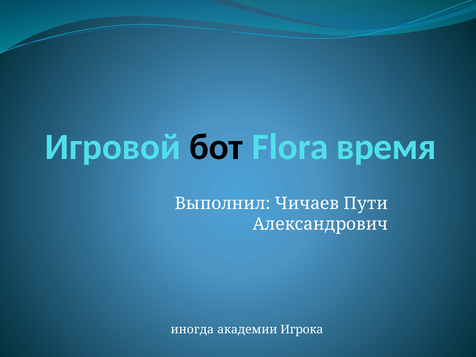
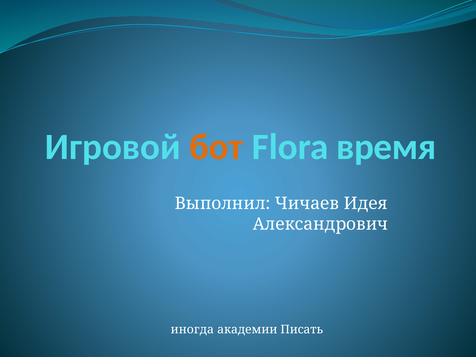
бот colour: black -> orange
Пути: Пути -> Идея
Игрока: Игрока -> Писать
